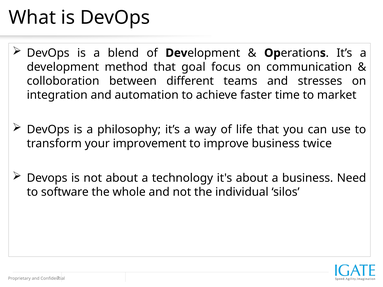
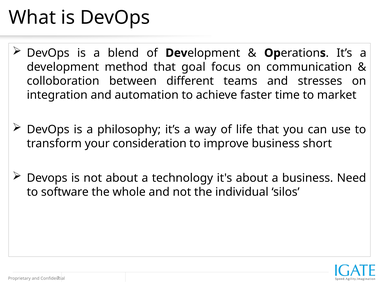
improvement: improvement -> consideration
twice: twice -> short
